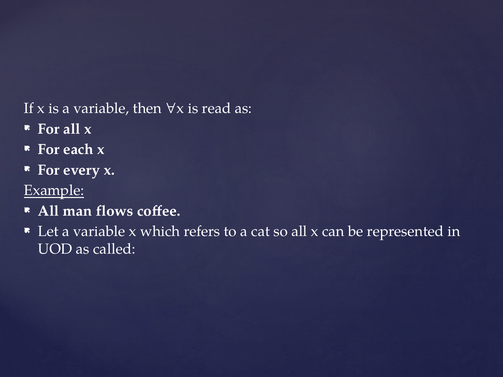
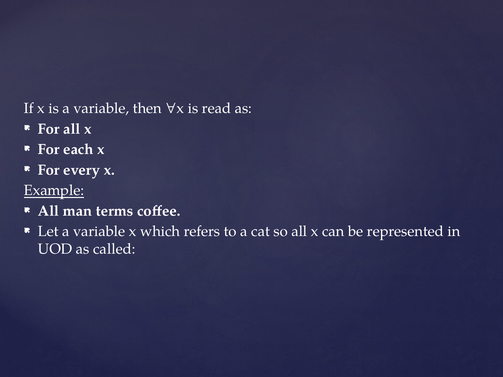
flows: flows -> terms
